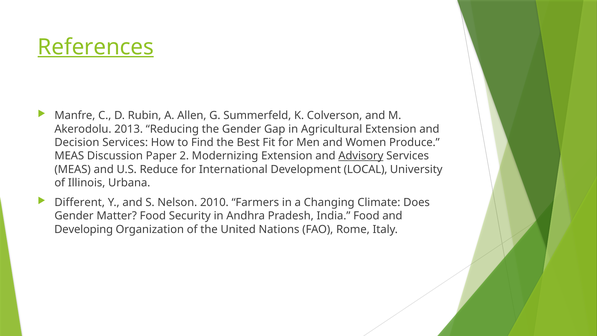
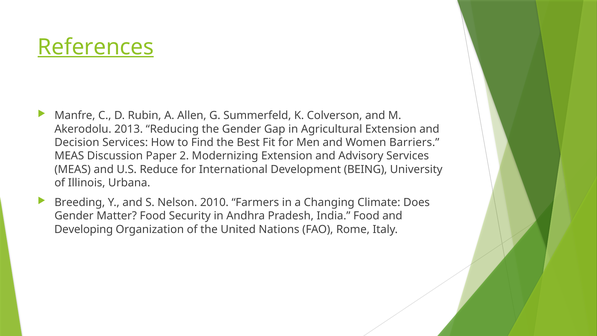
Produce: Produce -> Barriers
Advisory underline: present -> none
LOCAL: LOCAL -> BEING
Different: Different -> Breeding
